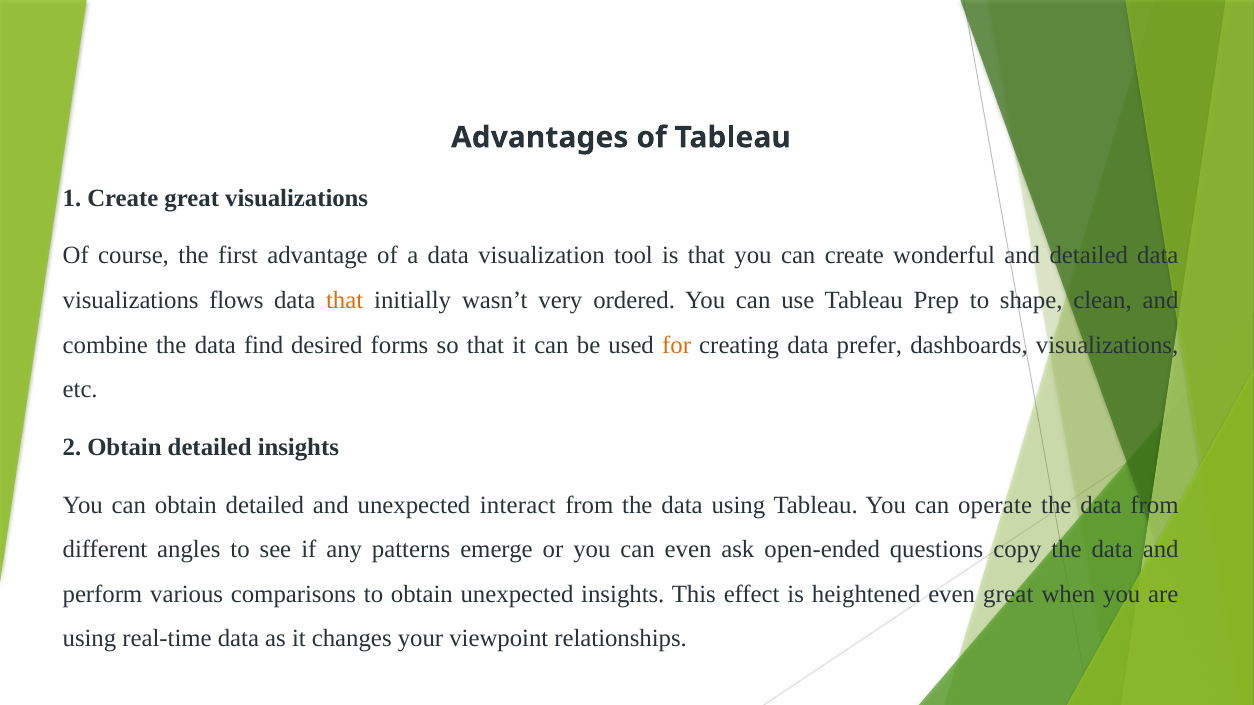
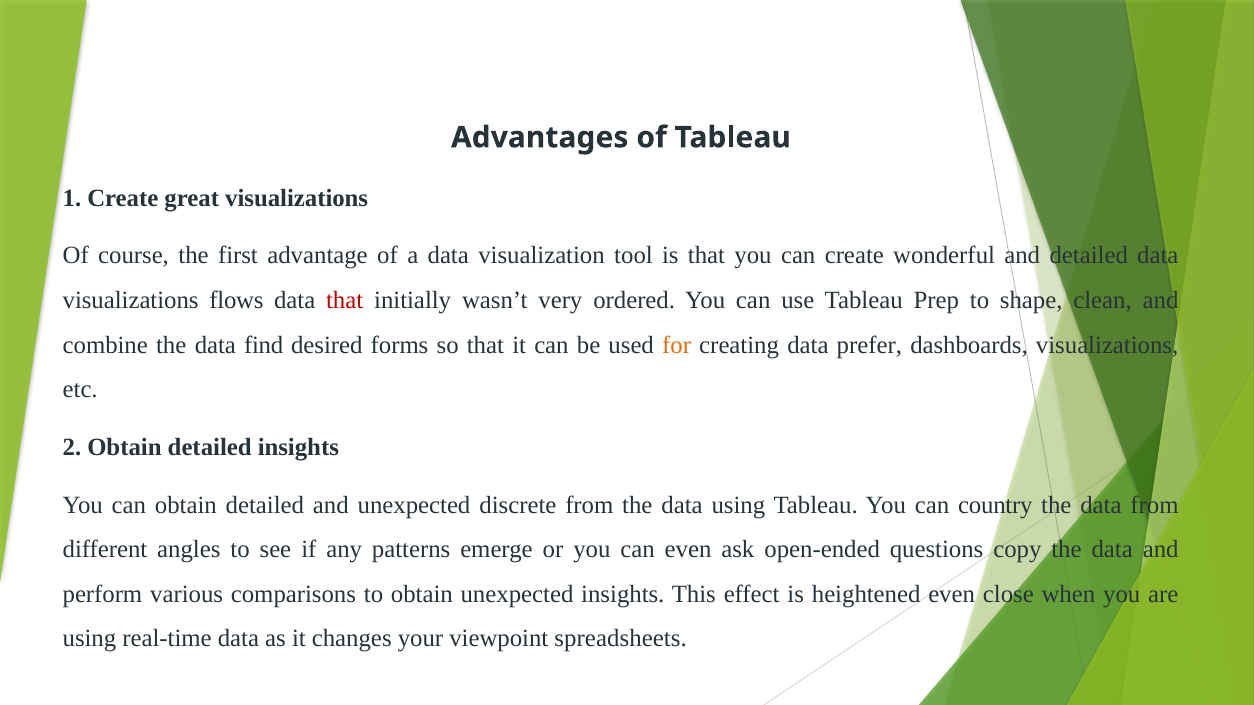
that at (345, 300) colour: orange -> red
interact: interact -> discrete
operate: operate -> country
even great: great -> close
relationships: relationships -> spreadsheets
